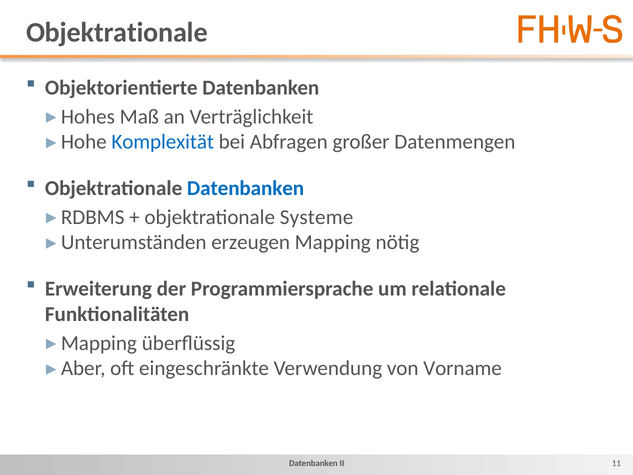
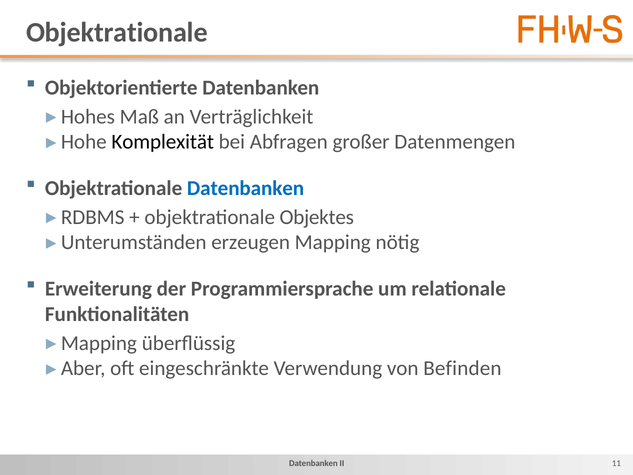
Komplexität colour: blue -> black
Systeme: Systeme -> Objektes
Vorname: Vorname -> Befinden
